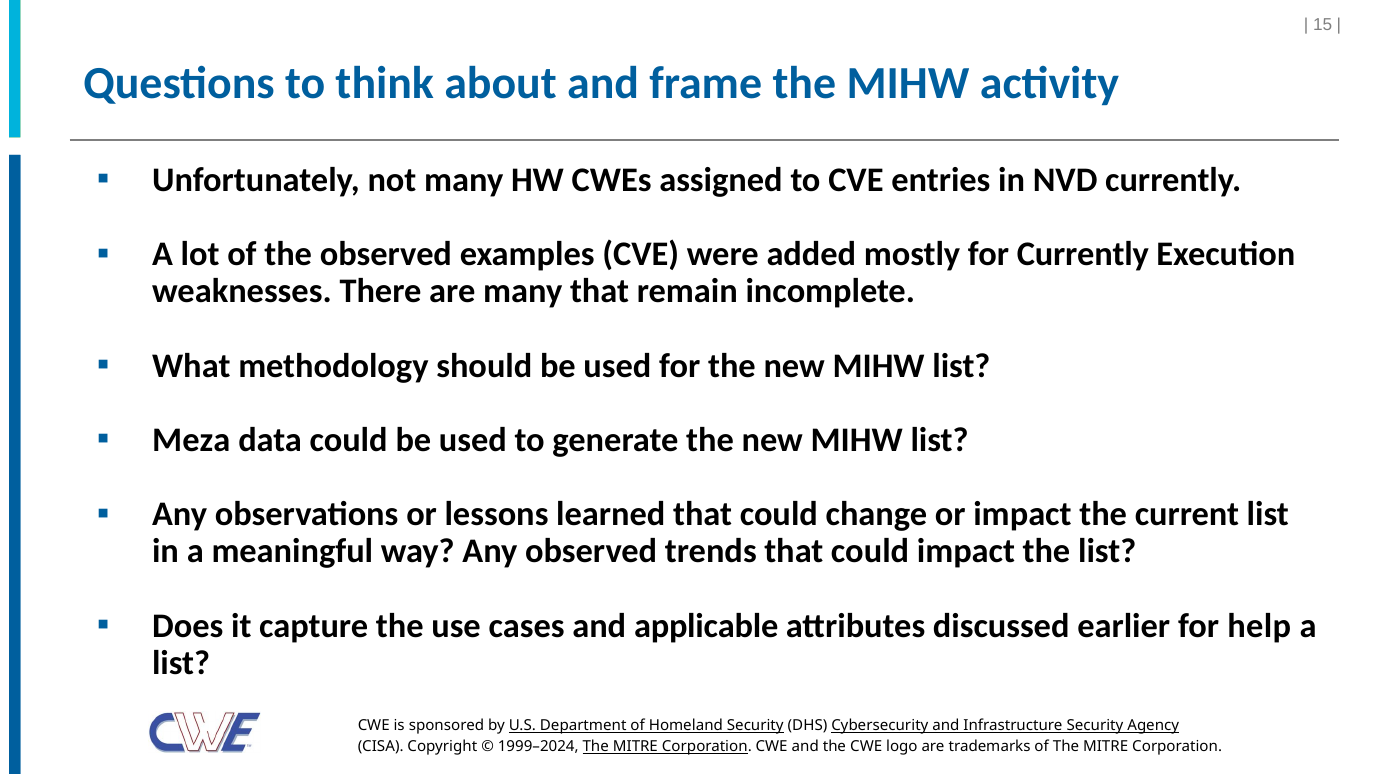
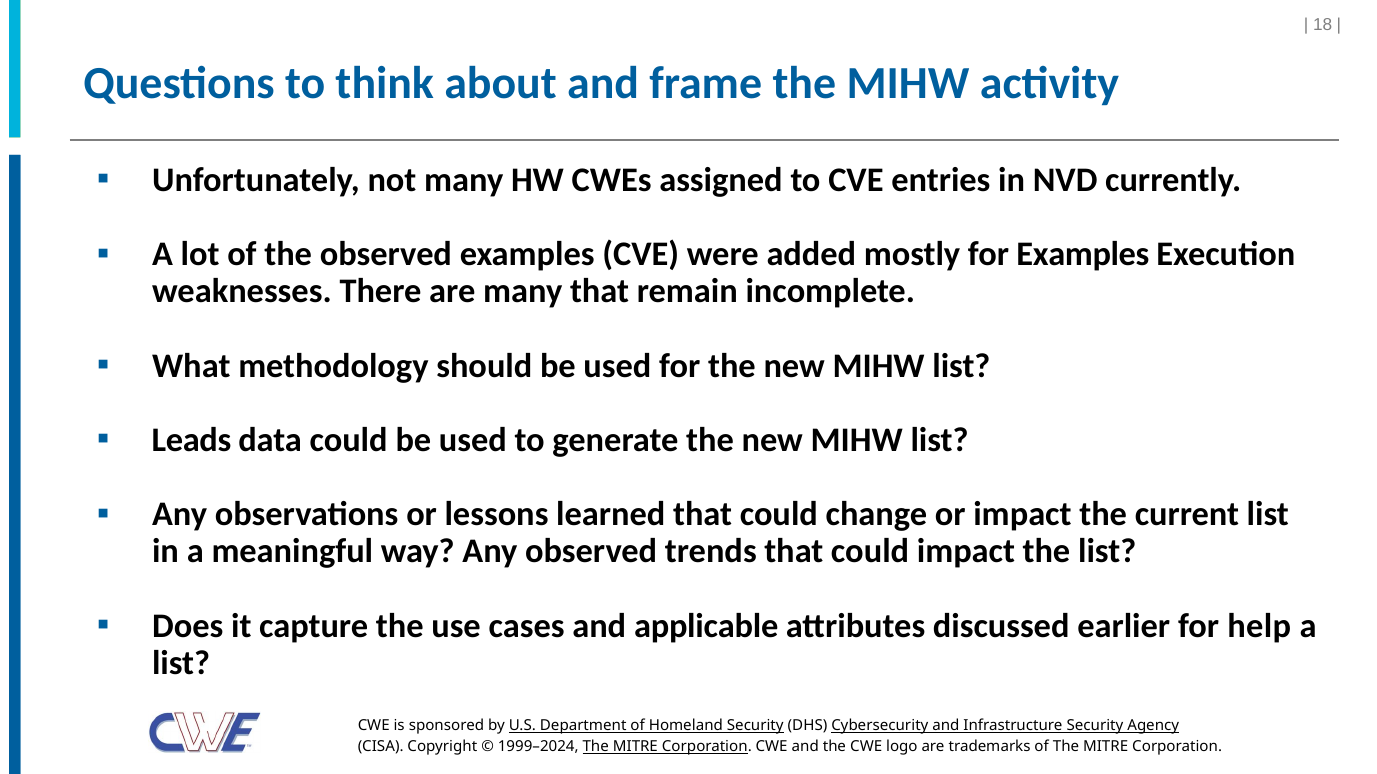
15: 15 -> 18
for Currently: Currently -> Examples
Meza: Meza -> Leads
